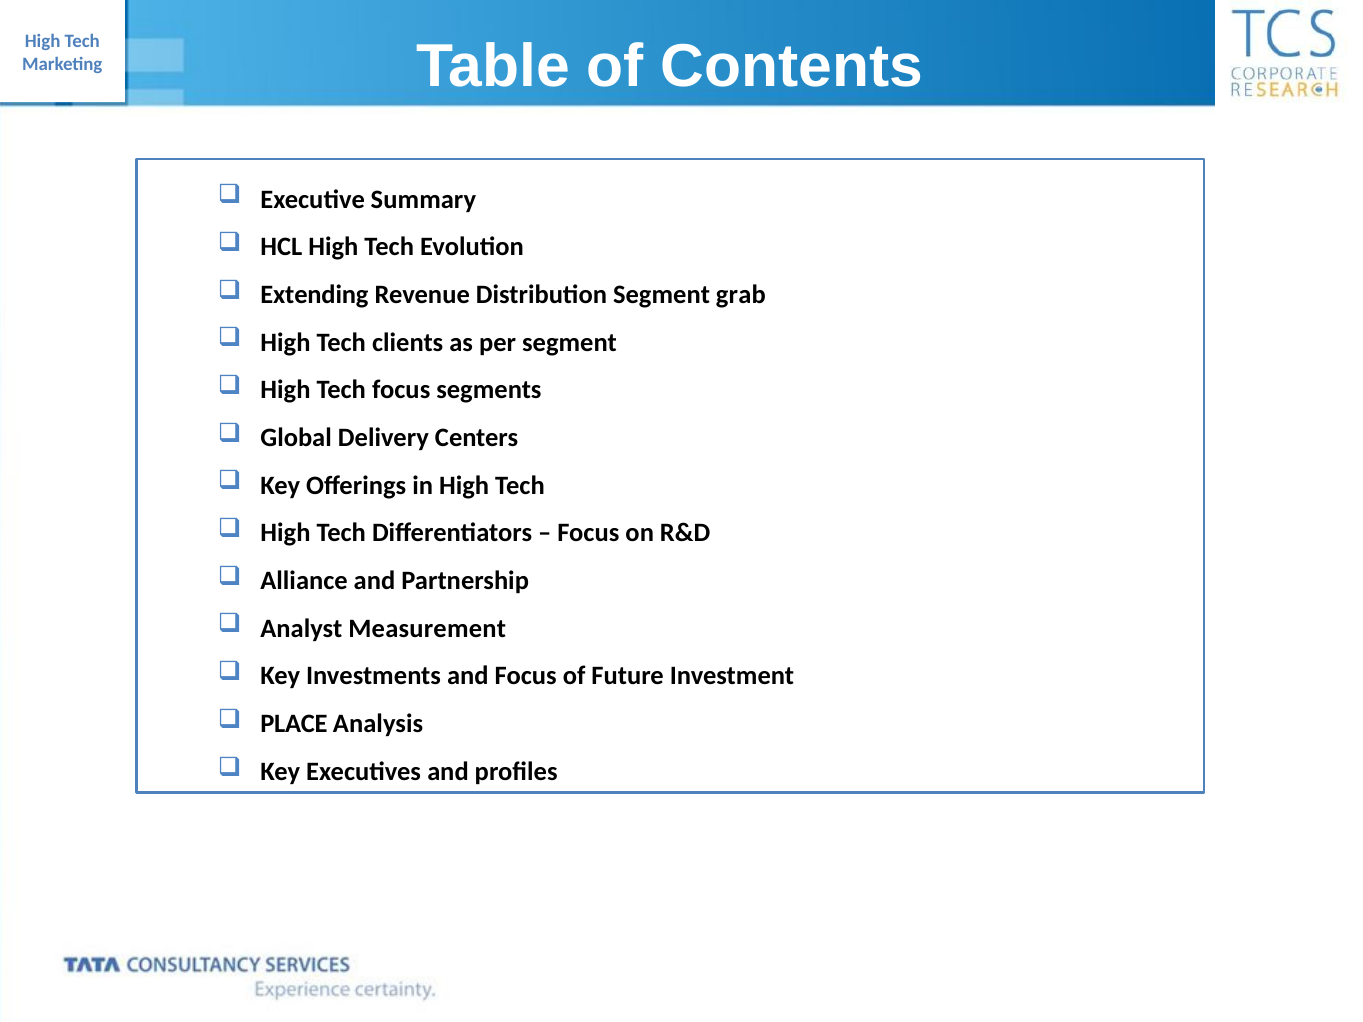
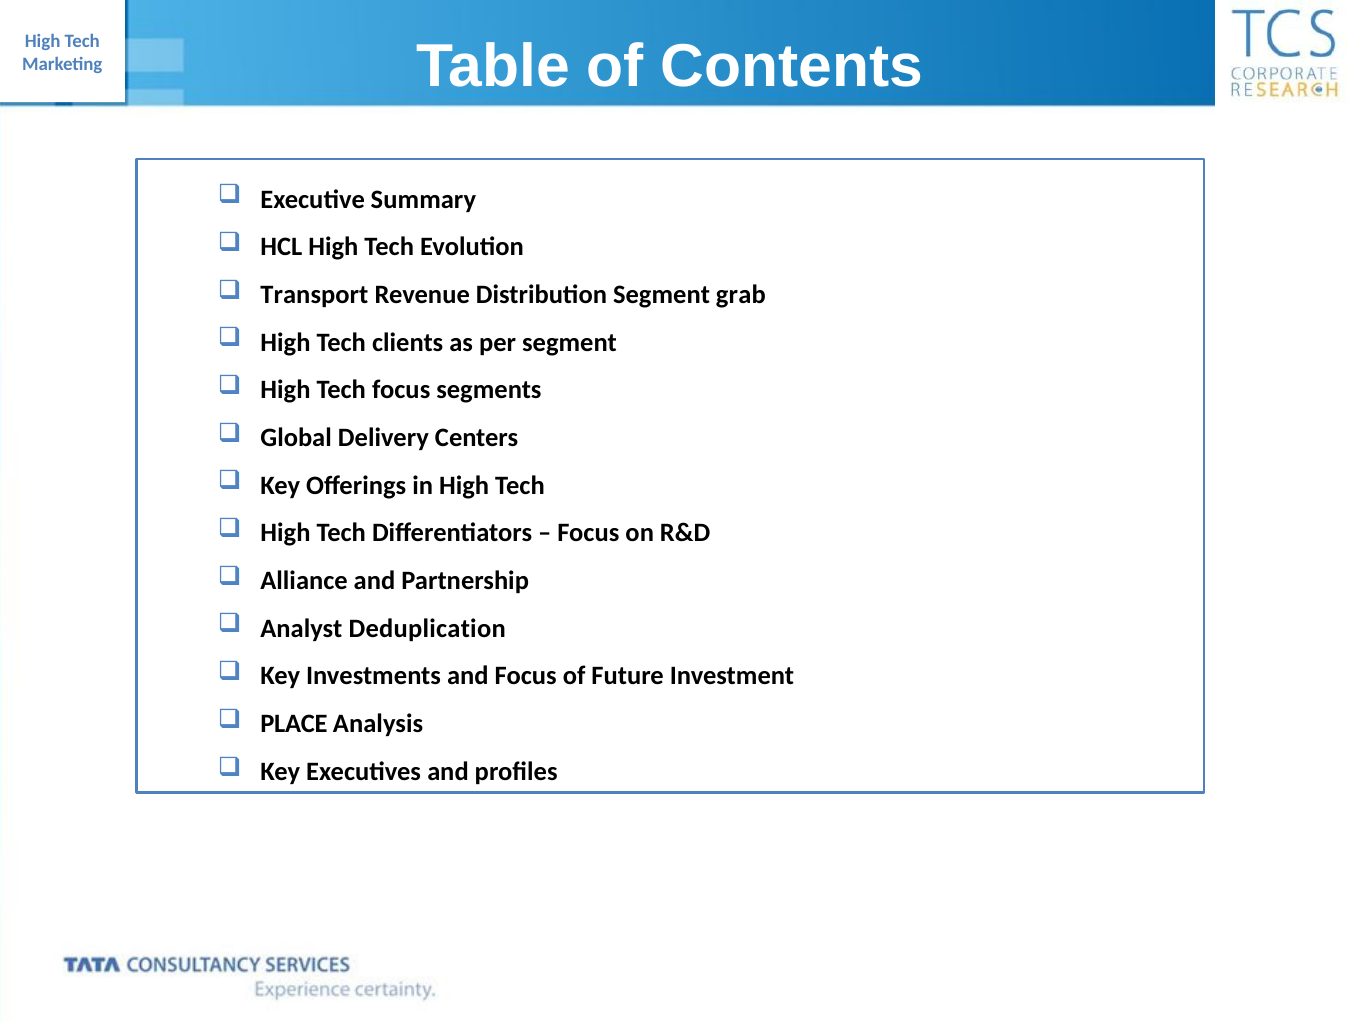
Extending: Extending -> Transport
Measurement: Measurement -> Deduplication
